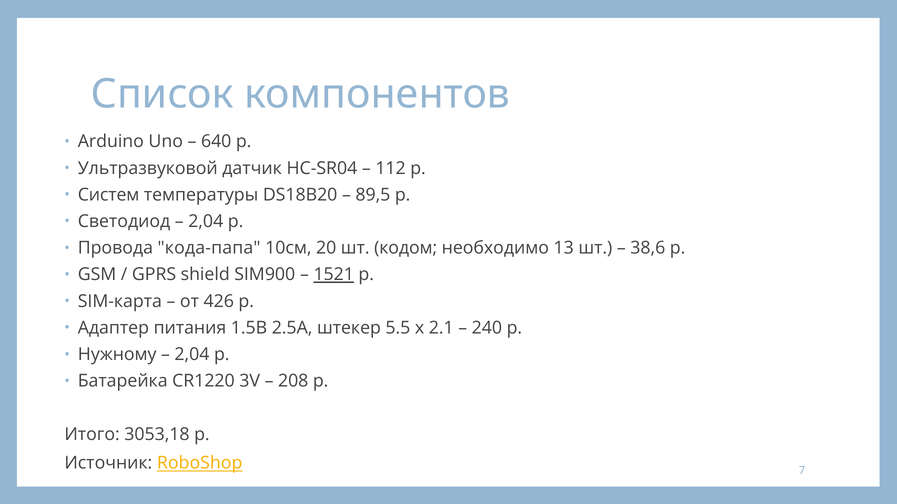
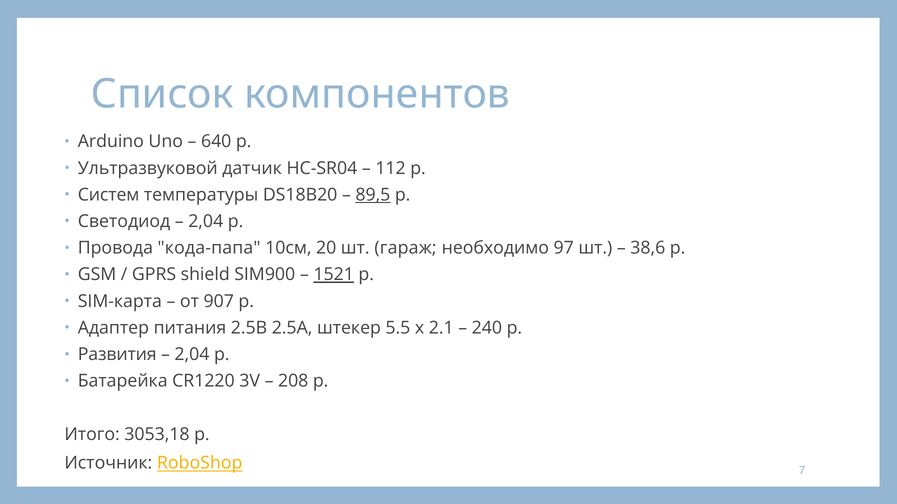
89,5 underline: none -> present
кодом: кодом -> гараж
13: 13 -> 97
426: 426 -> 907
1.5В: 1.5В -> 2.5В
Нужному: Нужному -> Развития
